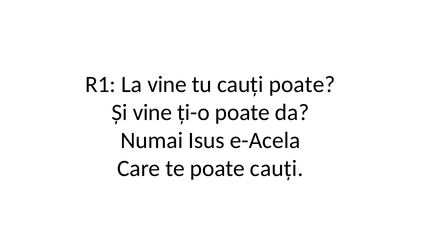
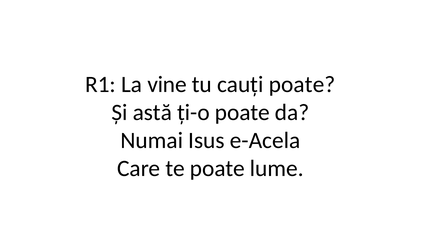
Și vine: vine -> astă
poate cauți: cauți -> lume
